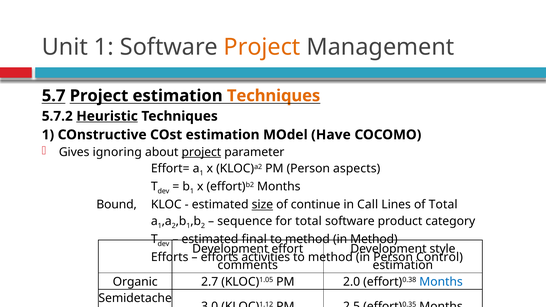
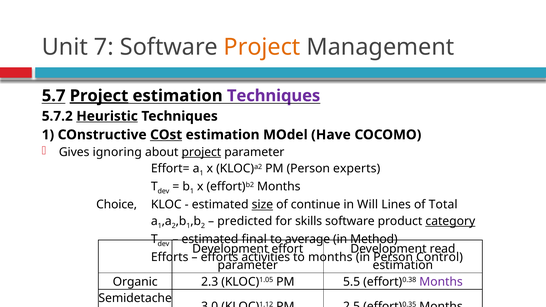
Unit 1: 1 -> 7
Project at (99, 96) underline: none -> present
Techniques at (274, 96) colour: orange -> purple
COst underline: none -> present
aspects: aspects -> experts
Bound: Bound -> Choice
Call: Call -> Will
sequence: sequence -> predicted
for total: total -> skills
category underline: none -> present
method at (307, 239): method -> average
style: style -> read
method at (330, 257): method -> months
comments at (248, 265): comments -> parameter
2.7: 2.7 -> 2.3
2.0: 2.0 -> 5.5
Months at (441, 282) colour: blue -> purple
